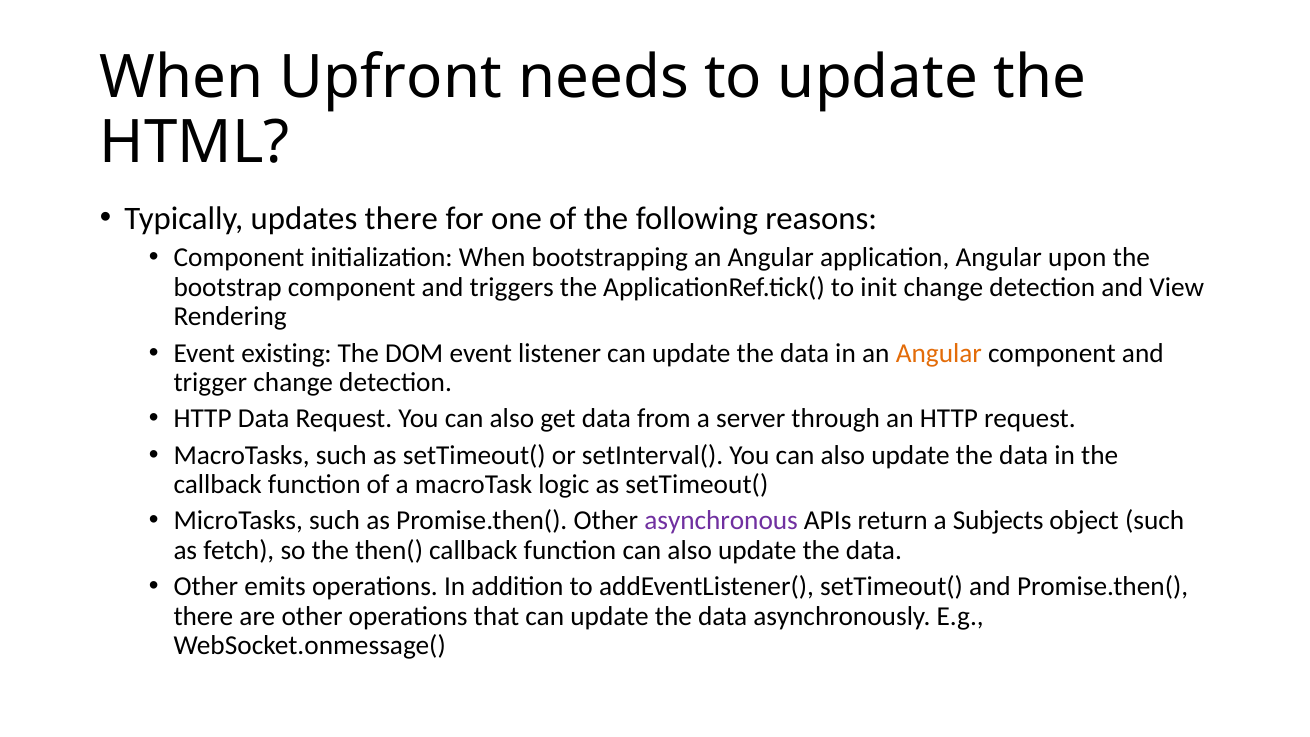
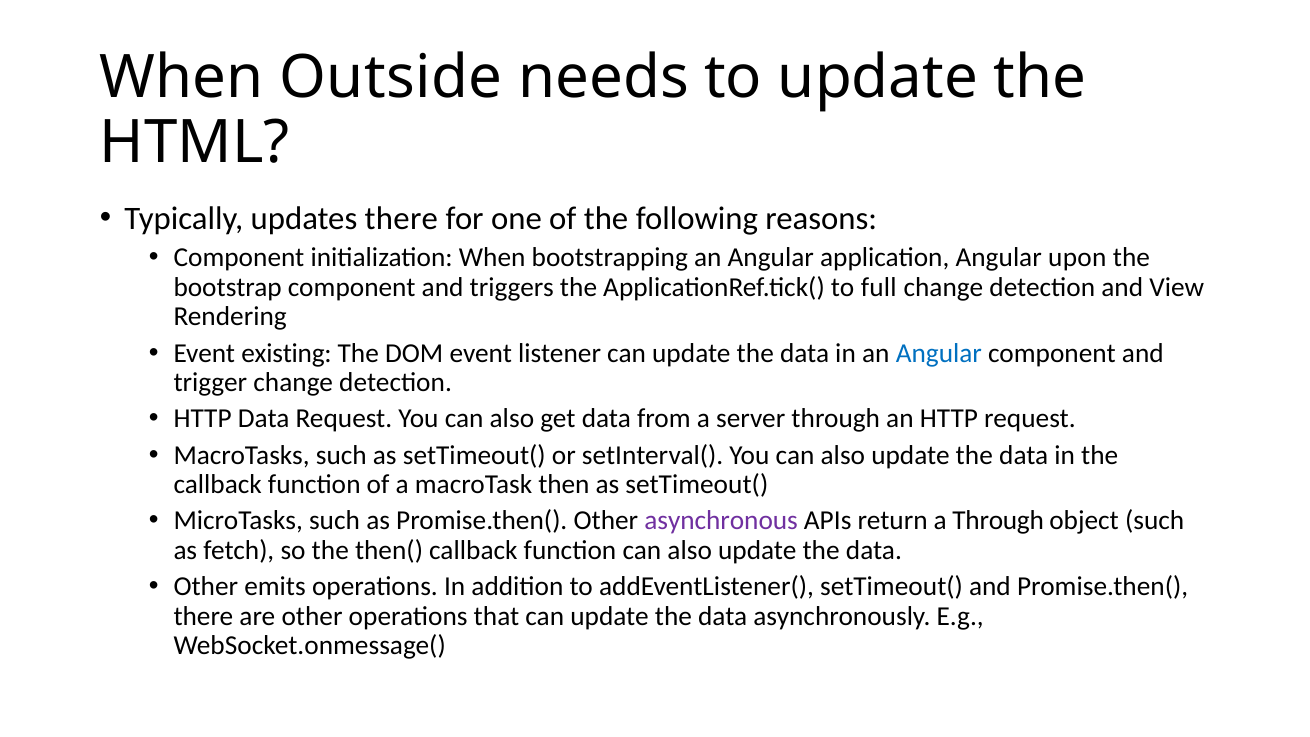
Upfront: Upfront -> Outside
init: init -> full
Angular at (939, 353) colour: orange -> blue
logic: logic -> then
a Subjects: Subjects -> Through
